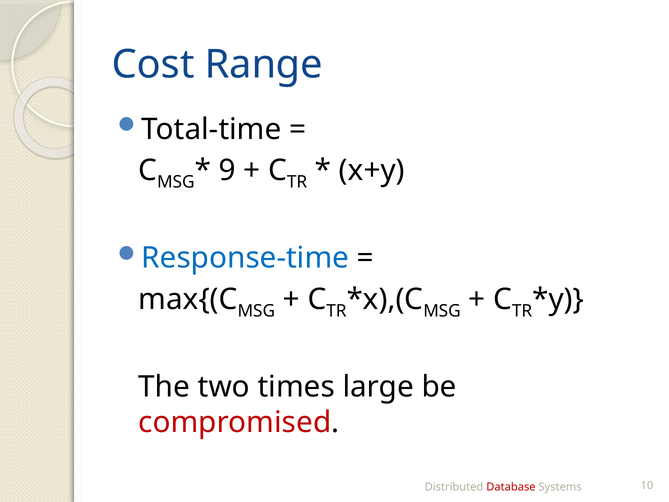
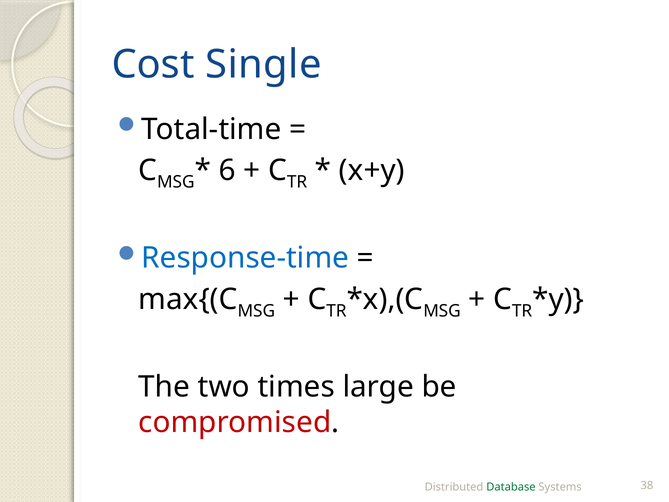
Range: Range -> Single
9: 9 -> 6
Database colour: red -> green
10: 10 -> 38
